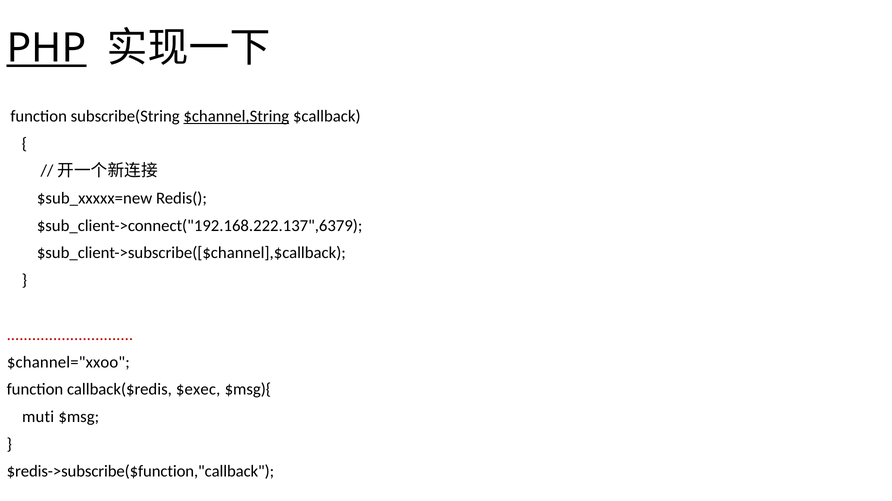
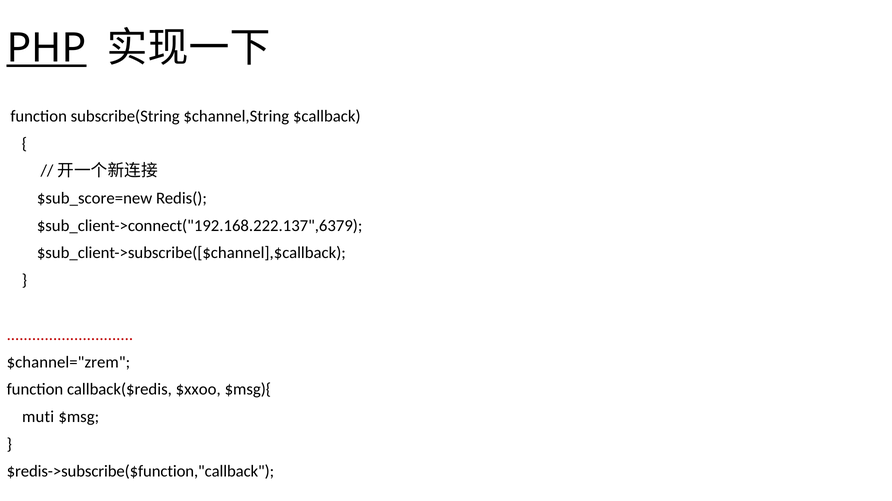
$channel,String underline: present -> none
$sub_xxxxx=new: $sub_xxxxx=new -> $sub_score=new
$channel="xxoo: $channel="xxoo -> $channel="zrem
$exec: $exec -> $xxoo
